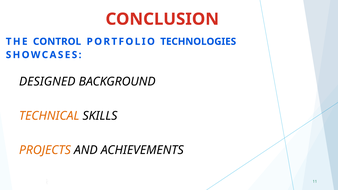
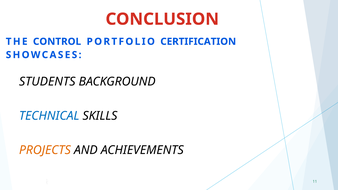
TECHNOLOGIES: TECHNOLOGIES -> CERTIFICATION
DESIGNED: DESIGNED -> STUDENTS
TECHNICAL colour: orange -> blue
